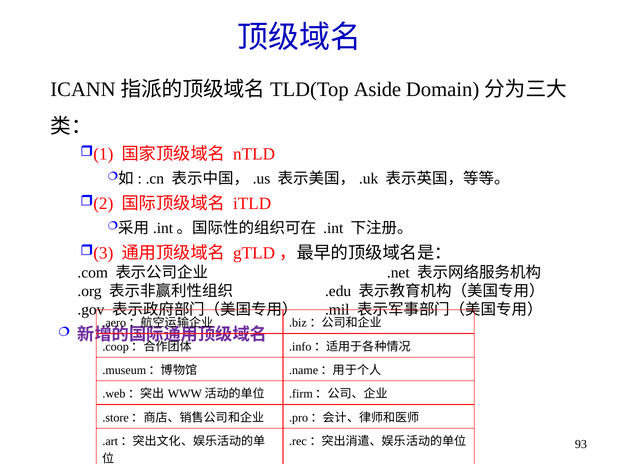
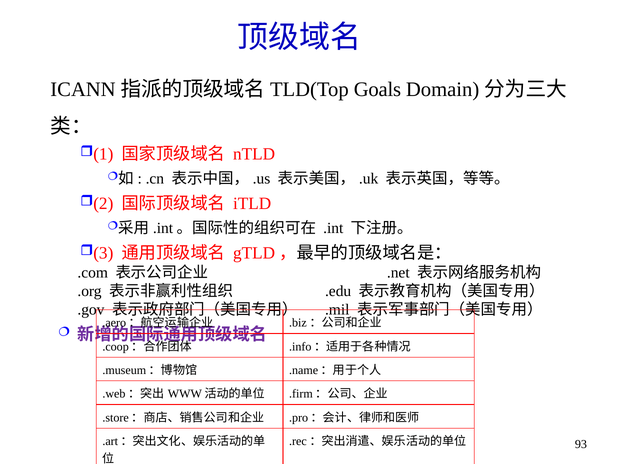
Aside: Aside -> Goals
